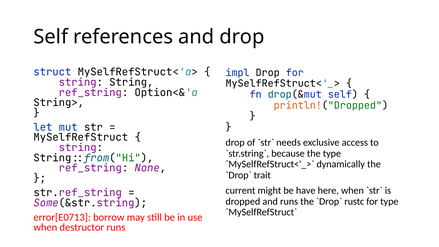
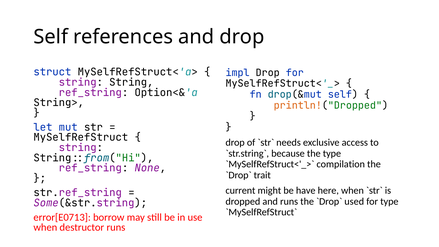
dynamically: dynamically -> compilation
rustc: rustc -> used
